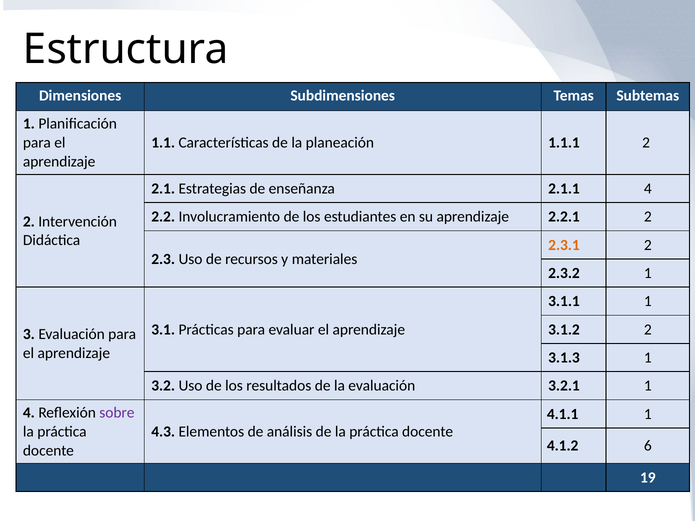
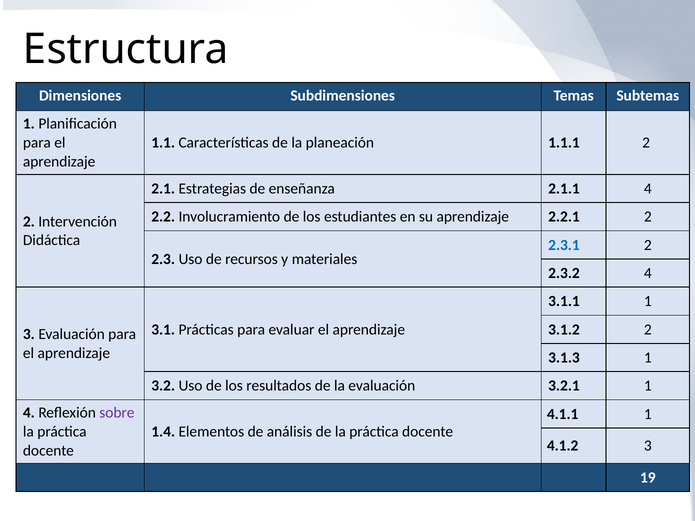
2.3.1 colour: orange -> blue
2.3.2 1: 1 -> 4
4.3: 4.3 -> 1.4
4.1.2 6: 6 -> 3
